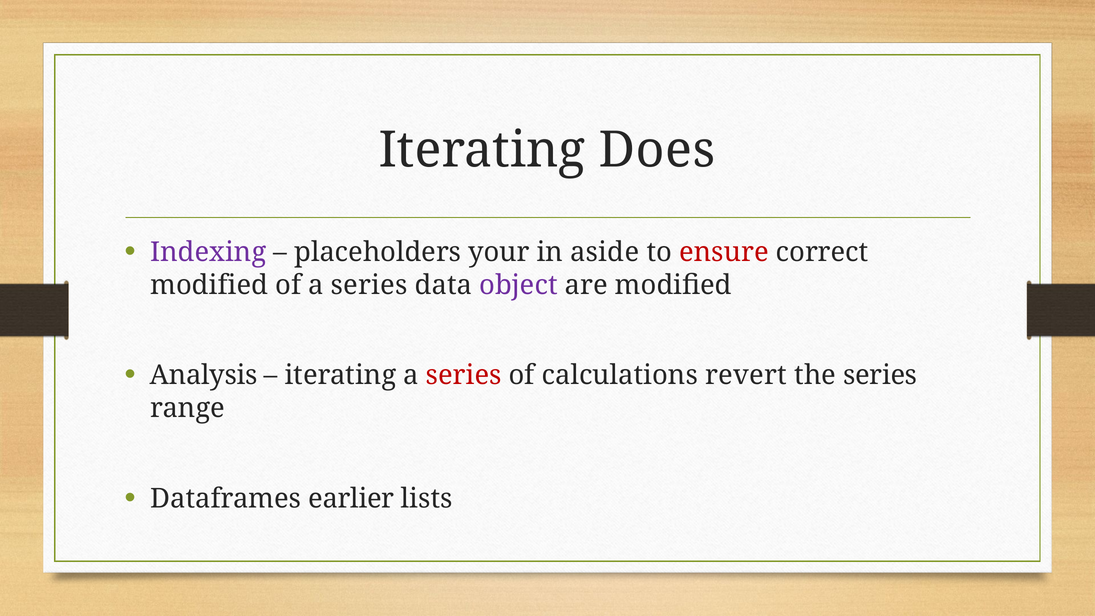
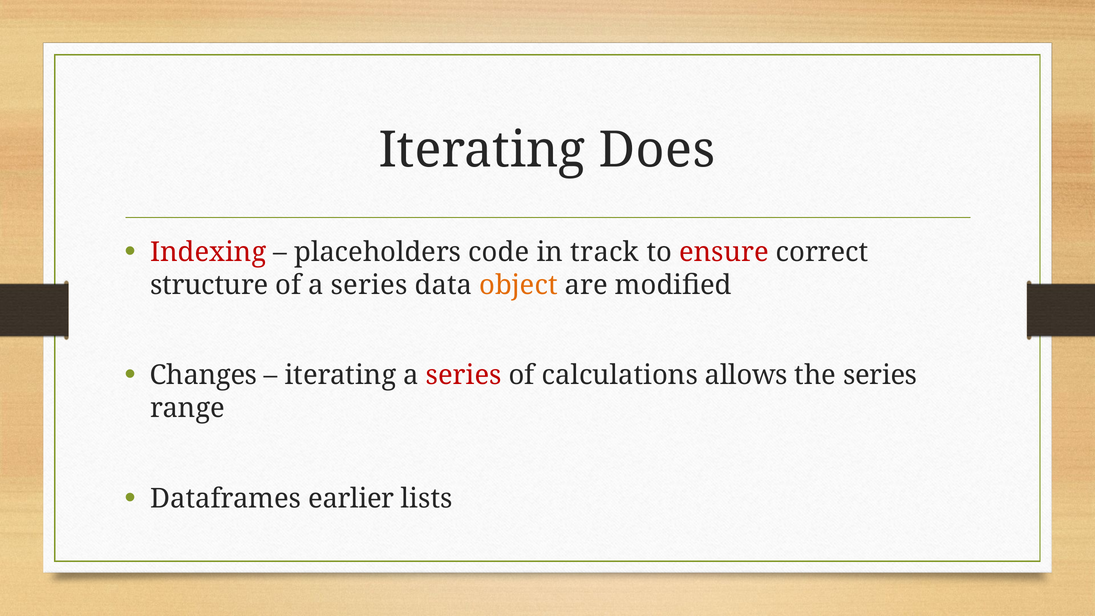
Indexing colour: purple -> red
your: your -> code
aside: aside -> track
modified at (209, 285): modified -> structure
object colour: purple -> orange
Analysis: Analysis -> Changes
revert: revert -> allows
